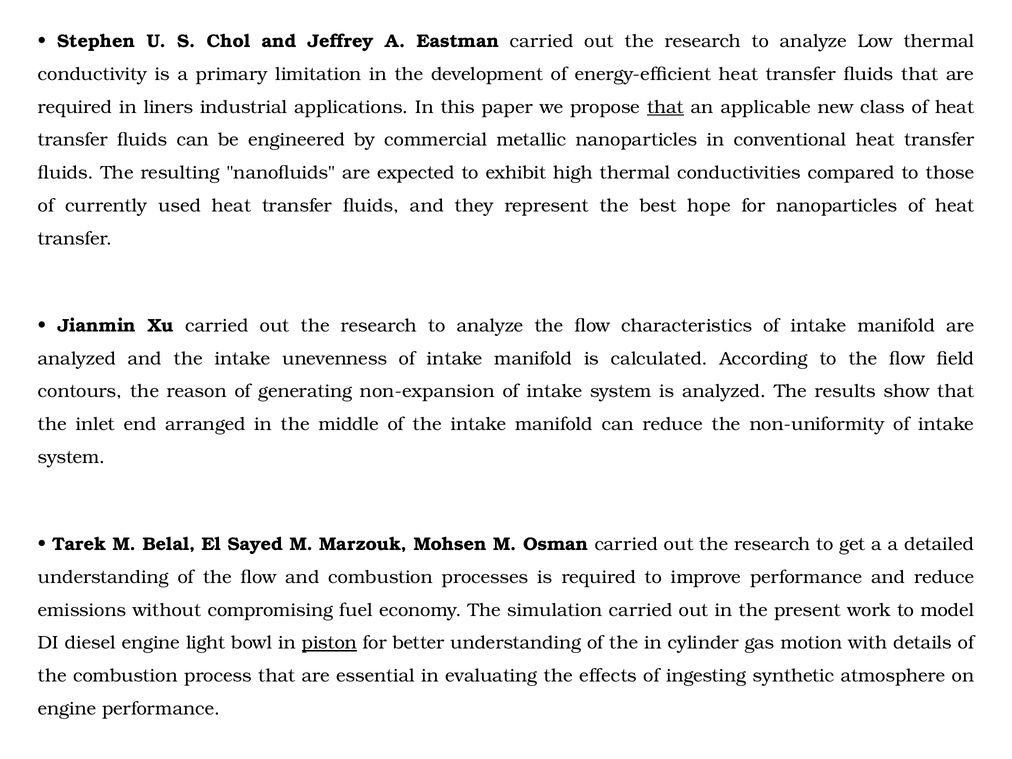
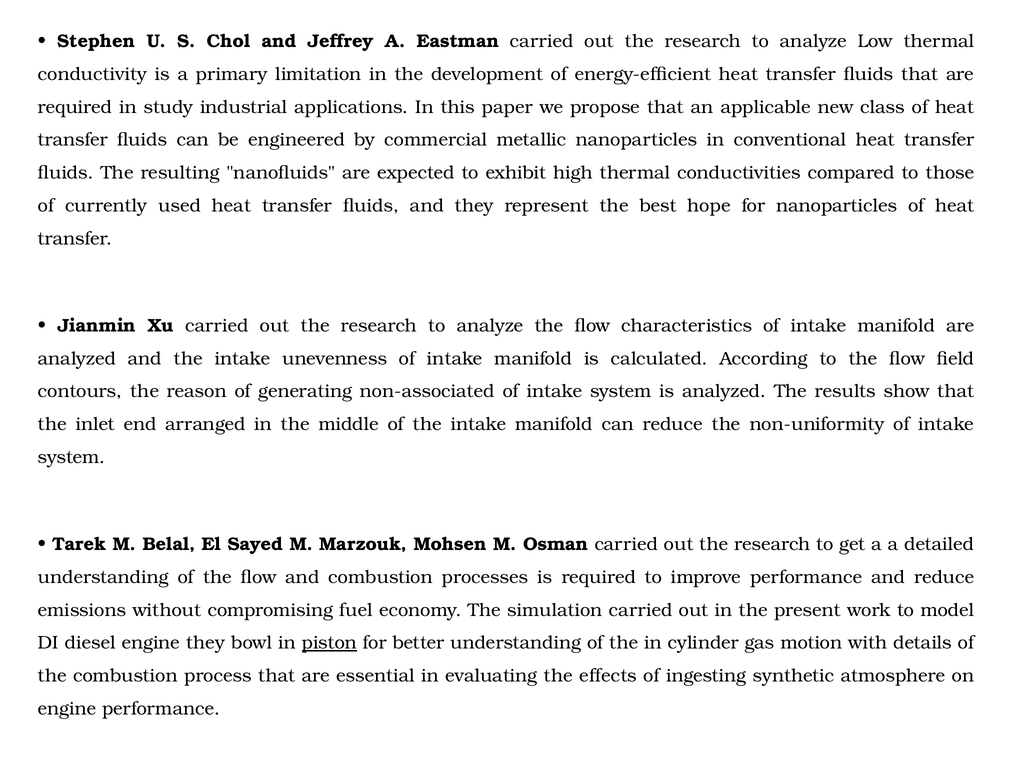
liners: liners -> study
that at (665, 107) underline: present -> none
non-expansion: non-expansion -> non-associated
engine light: light -> they
